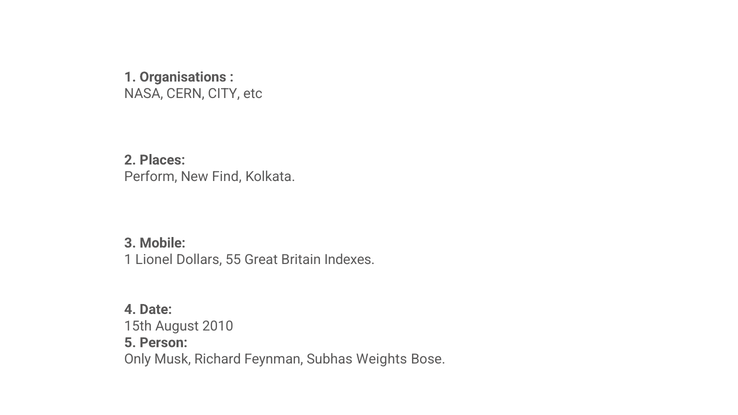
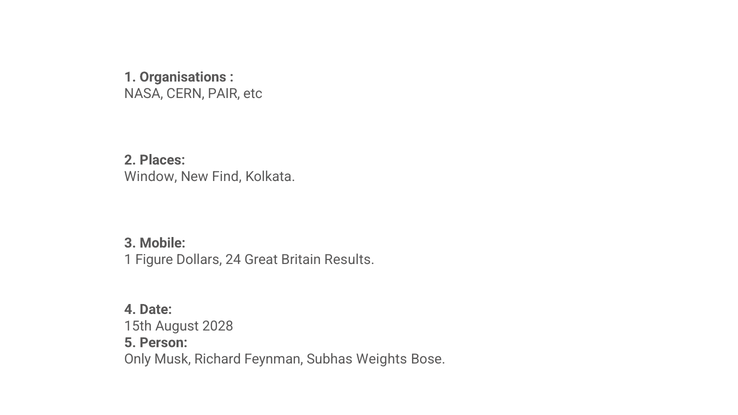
CITY: CITY -> PAIR
Perform: Perform -> Window
Lionel: Lionel -> Figure
55: 55 -> 24
Indexes: Indexes -> Results
2010: 2010 -> 2028
